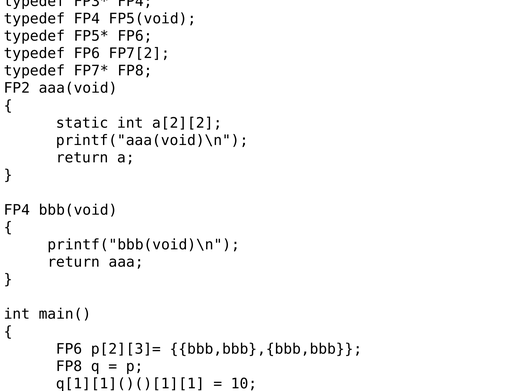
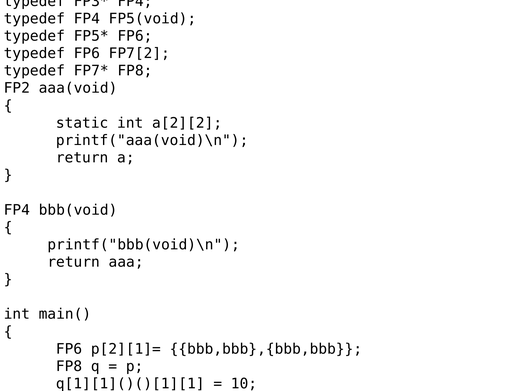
p[2][3]=: p[2][3]= -> p[2][1]=
